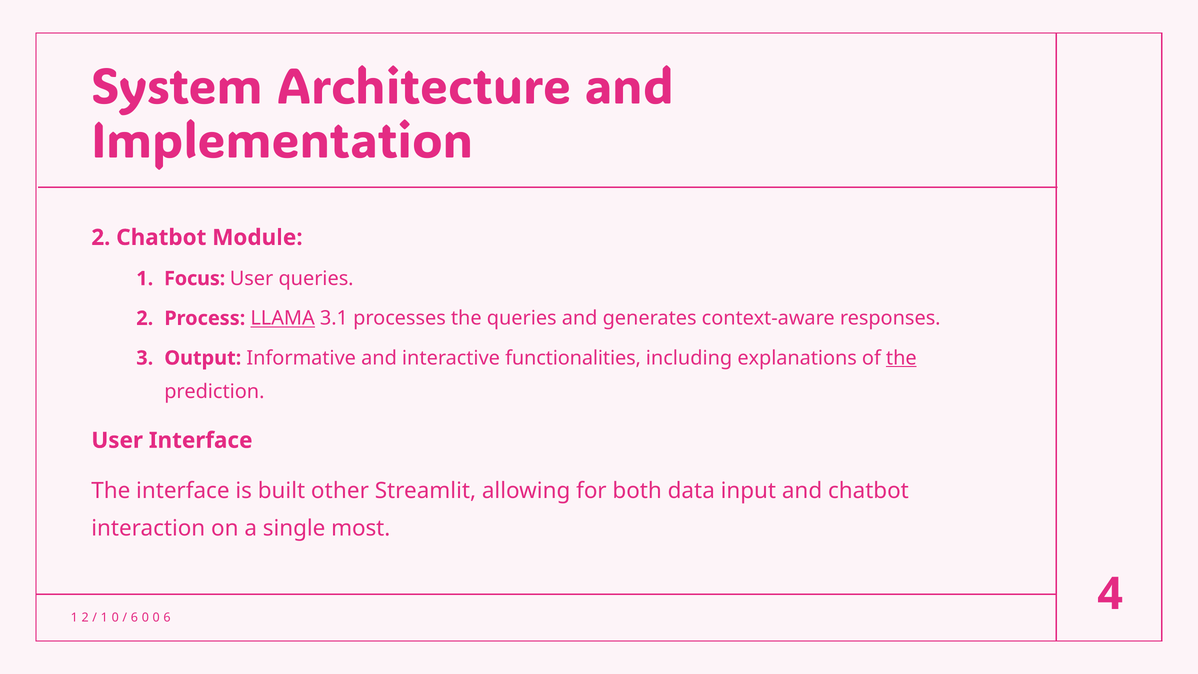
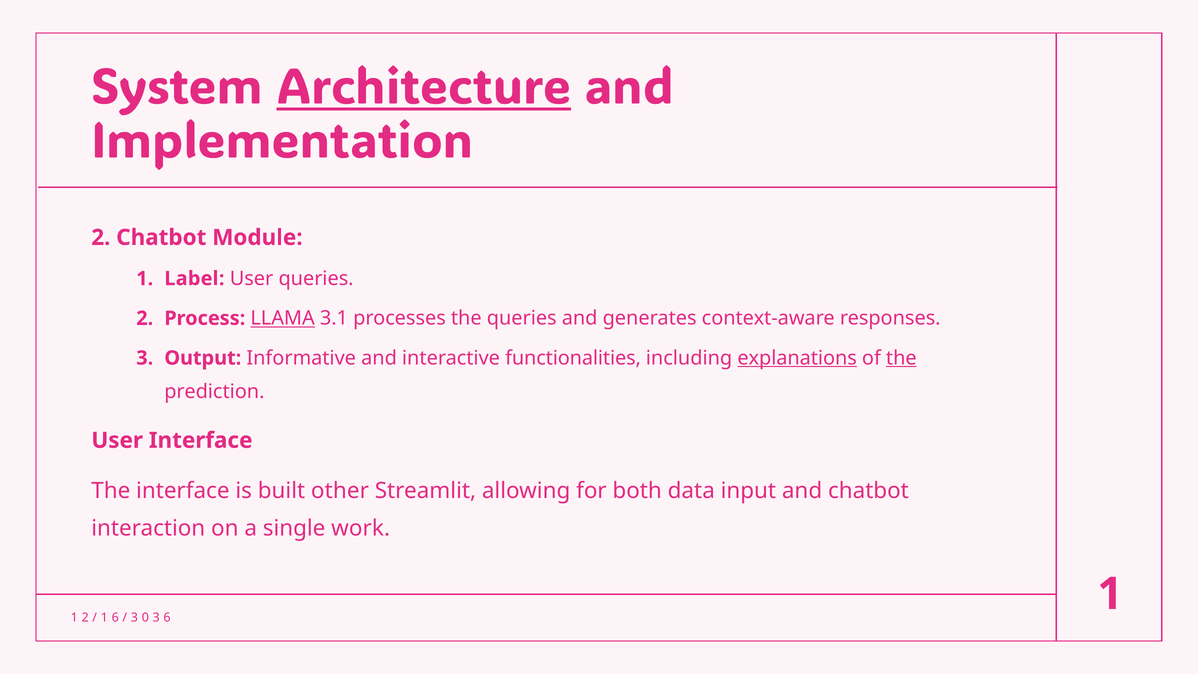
Architecture underline: none -> present
Focus: Focus -> Label
explanations underline: none -> present
most: most -> work
0 at (115, 617): 0 -> 6
6 at (134, 617): 6 -> 3
0 at (156, 617): 0 -> 3
4 at (1110, 594): 4 -> 1
